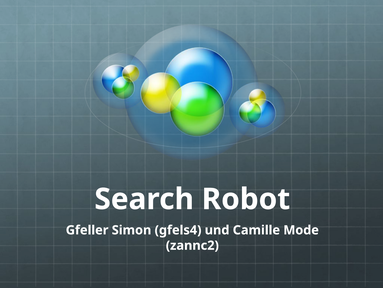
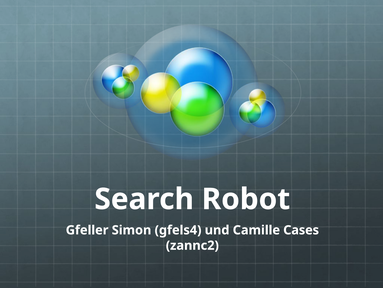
Mode: Mode -> Cases
